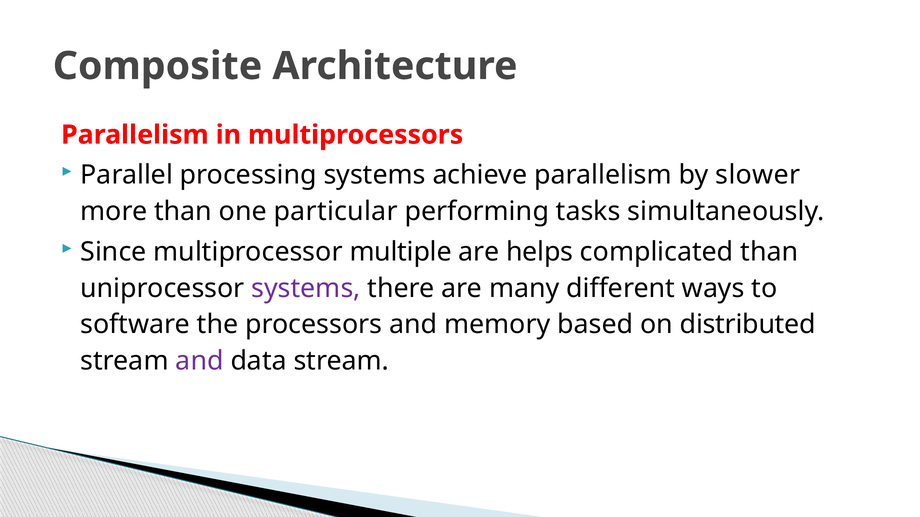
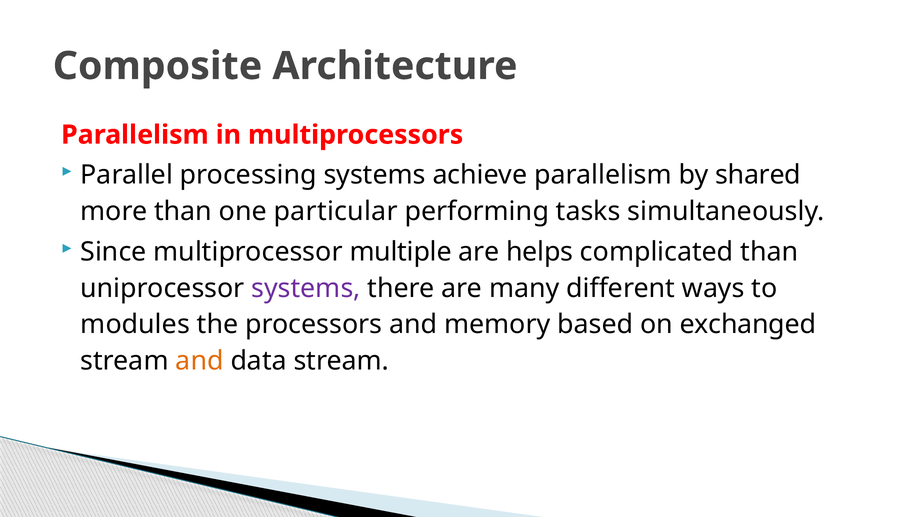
slower: slower -> shared
software: software -> modules
distributed: distributed -> exchanged
and at (200, 361) colour: purple -> orange
